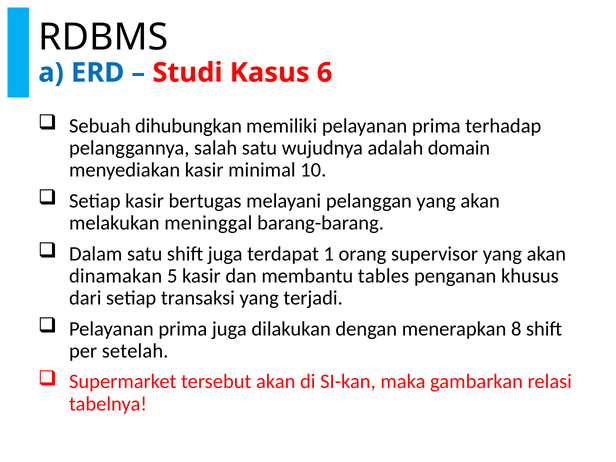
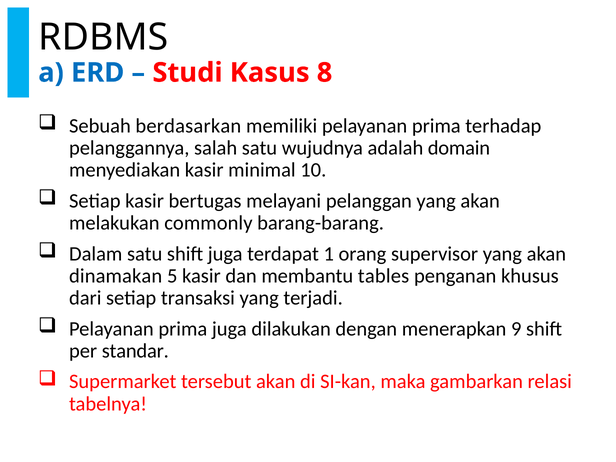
6: 6 -> 8
dihubungkan: dihubungkan -> berdasarkan
meninggal: meninggal -> commonly
8: 8 -> 9
setelah: setelah -> standar
